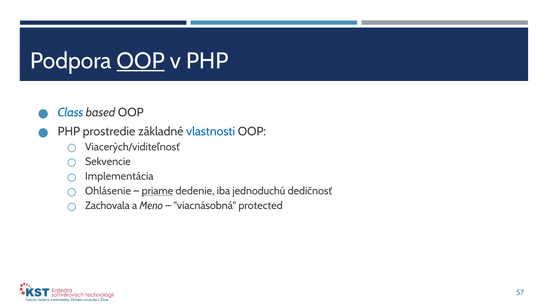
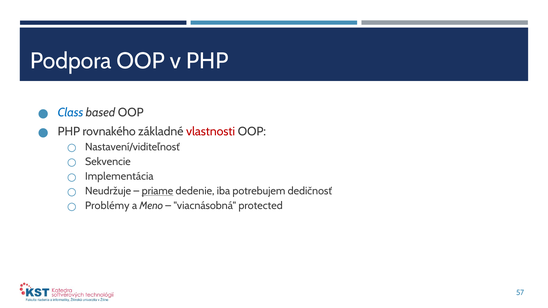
OOP at (141, 61) underline: present -> none
prostredie: prostredie -> rovnakého
vlastnosti colour: blue -> red
Viacerých/viditeľnosť: Viacerých/viditeľnosť -> Nastavení/viditeľnosť
Ohlásenie: Ohlásenie -> Neudržuje
jednoduchú: jednoduchú -> potrebujem
Zachovala: Zachovala -> Problémy
